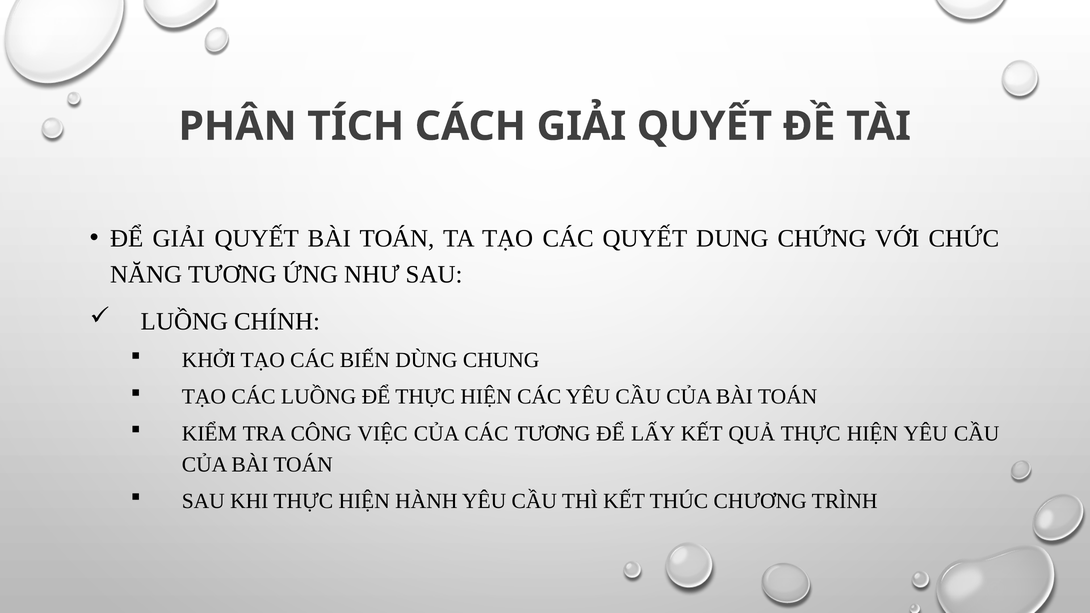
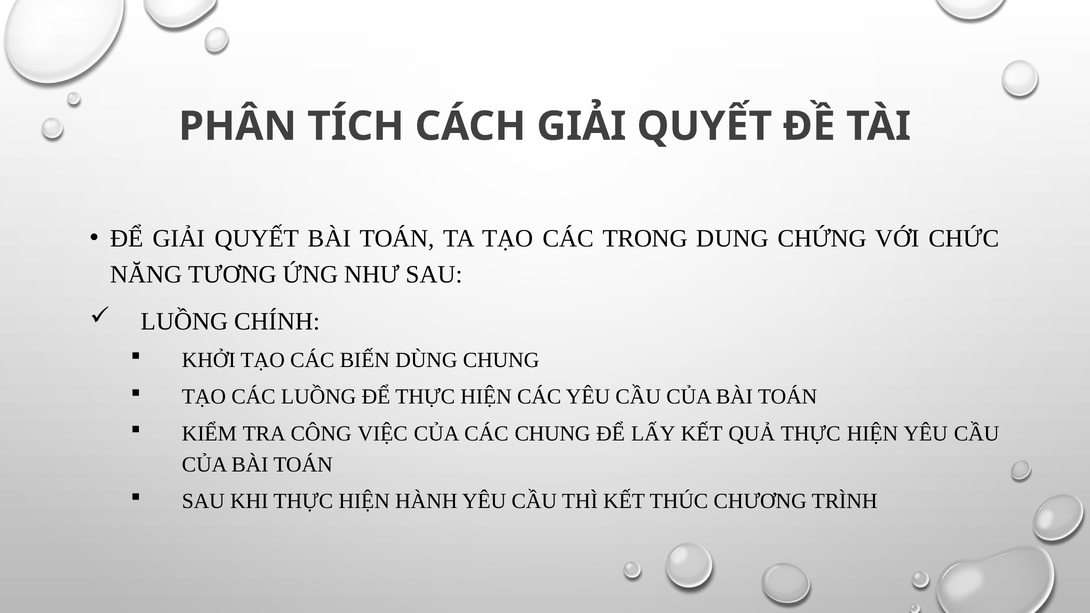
CÁC QUYẾT: QUYẾT -> TRONG
CÁC TƯƠNG: TƯƠNG -> CHUNG
